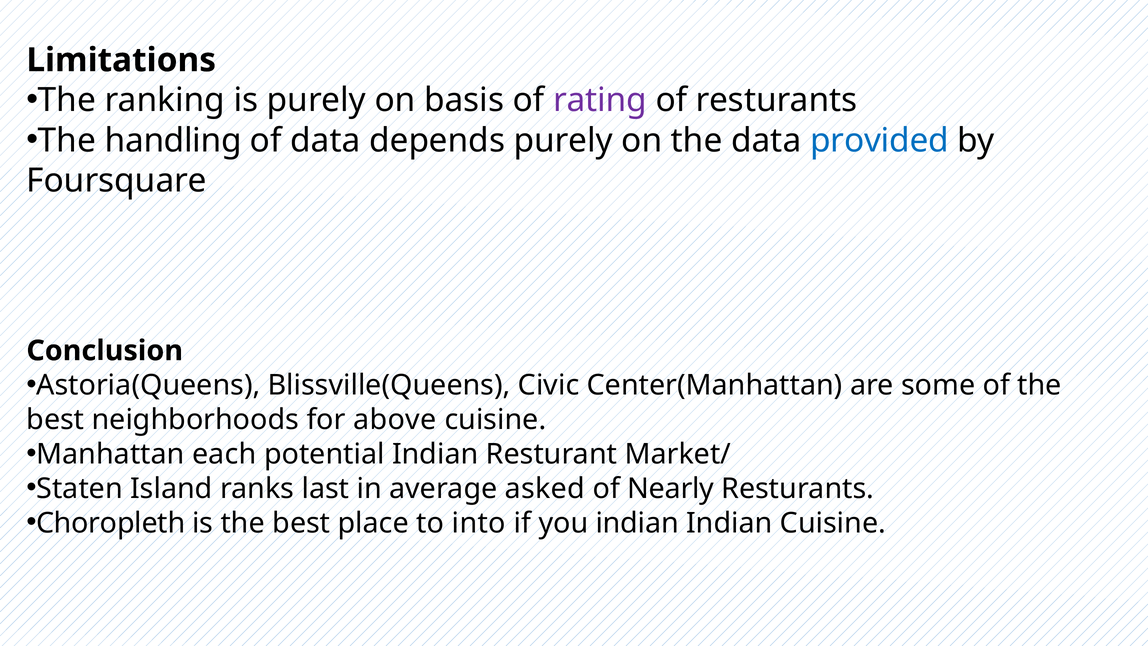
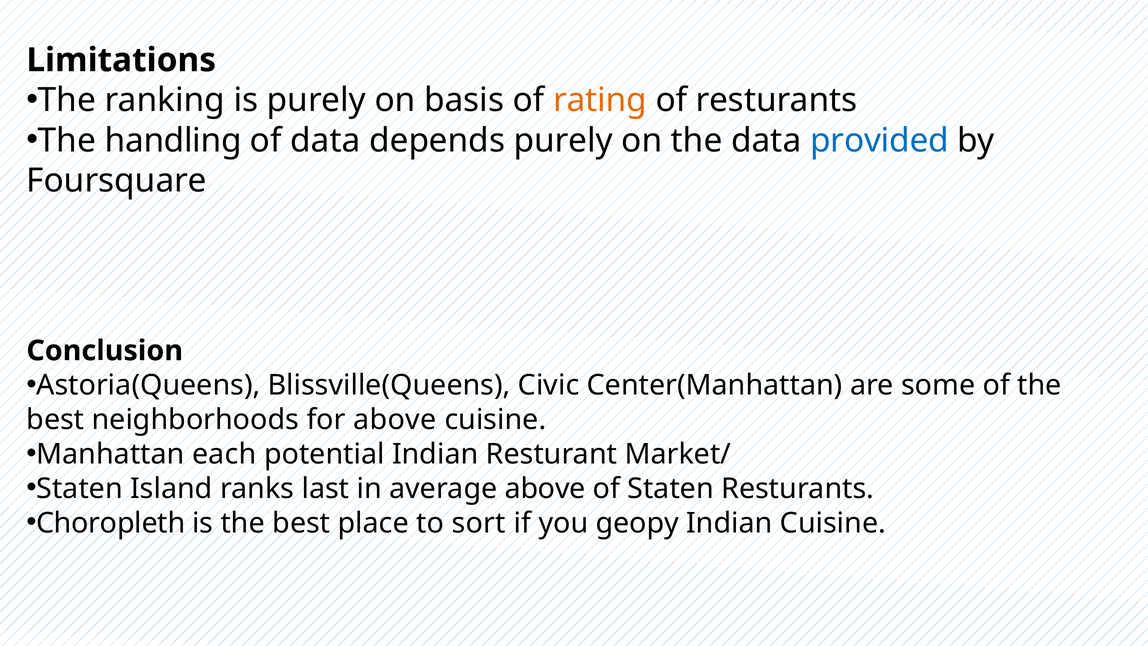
rating colour: purple -> orange
average asked: asked -> above
of Nearly: Nearly -> Staten
into: into -> sort
you indian: indian -> geopy
